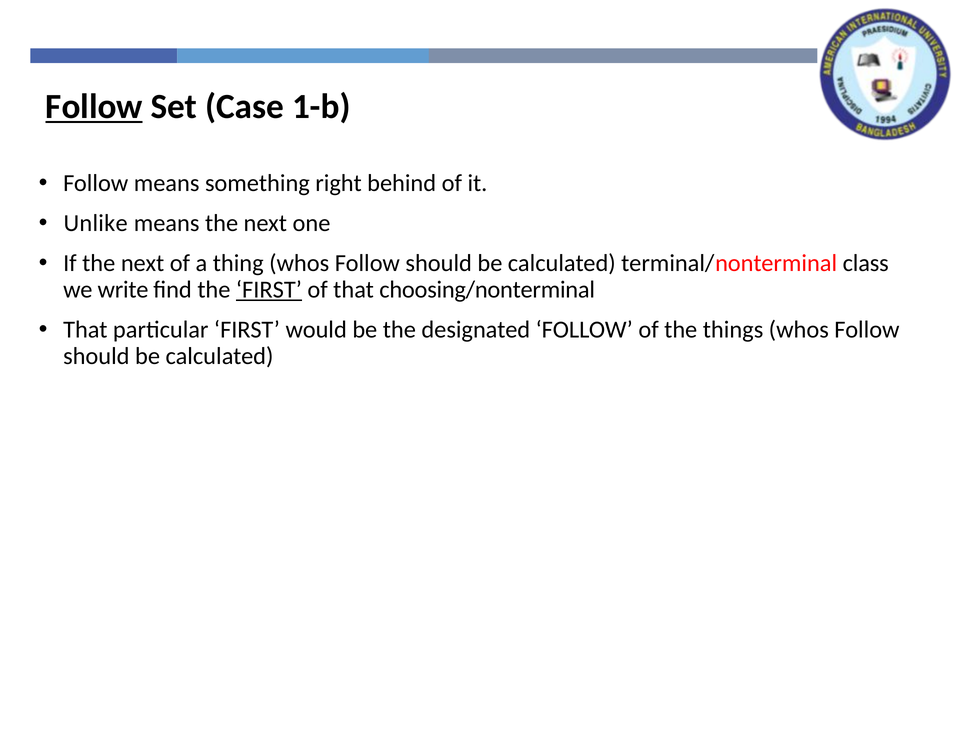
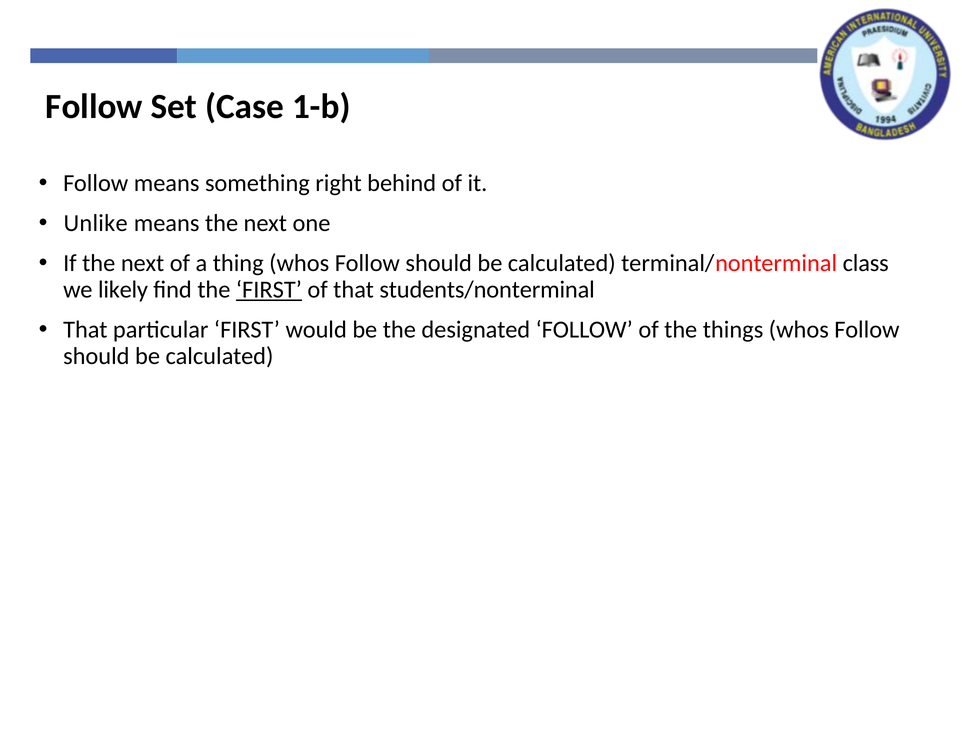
Follow at (94, 107) underline: present -> none
write: write -> likely
choosing/nonterminal: choosing/nonterminal -> students/nonterminal
